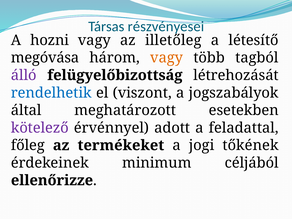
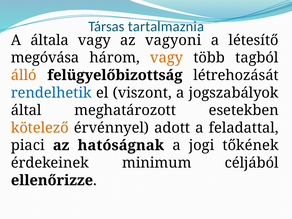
részvényesei: részvényesei -> tartalmaznia
hozni: hozni -> általa
illetőleg: illetőleg -> vagyoni
álló colour: purple -> orange
kötelező colour: purple -> orange
főleg: főleg -> piaci
termékeket: termékeket -> hatóságnak
